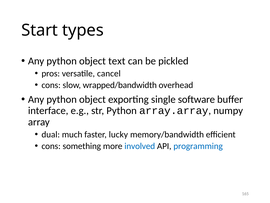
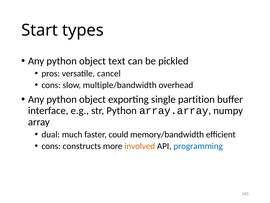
wrapped/bandwidth: wrapped/bandwidth -> multiple/bandwidth
software: software -> partition
lucky: lucky -> could
something: something -> constructs
involved colour: blue -> orange
